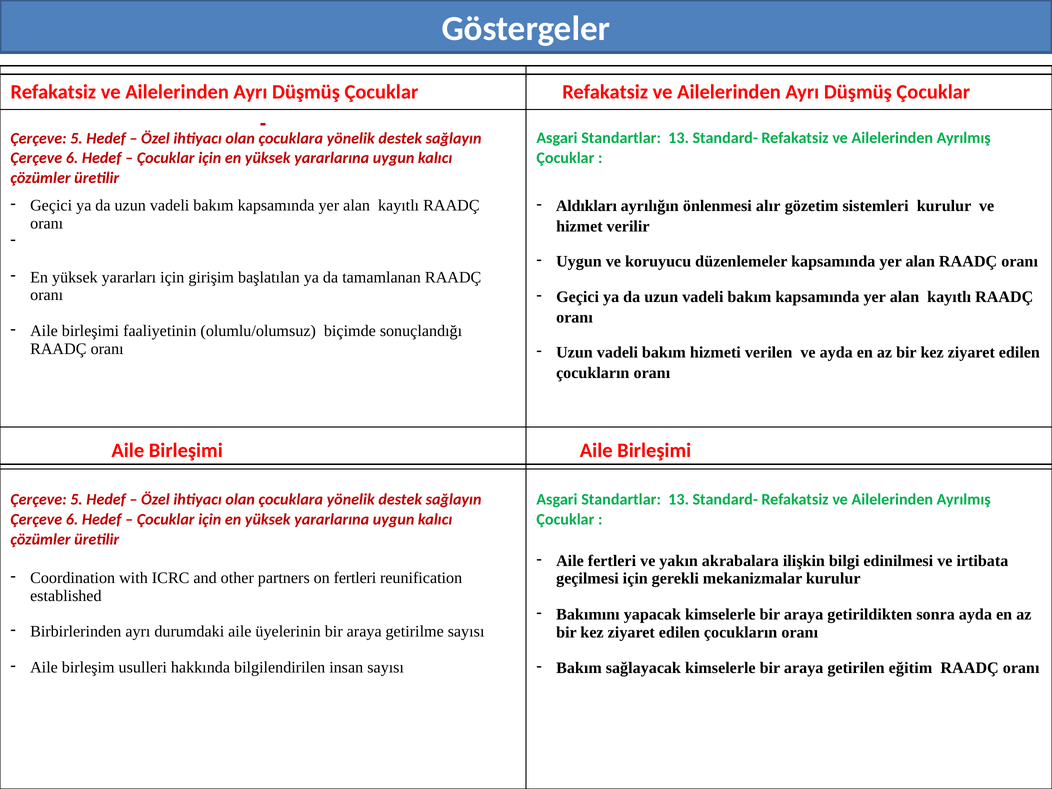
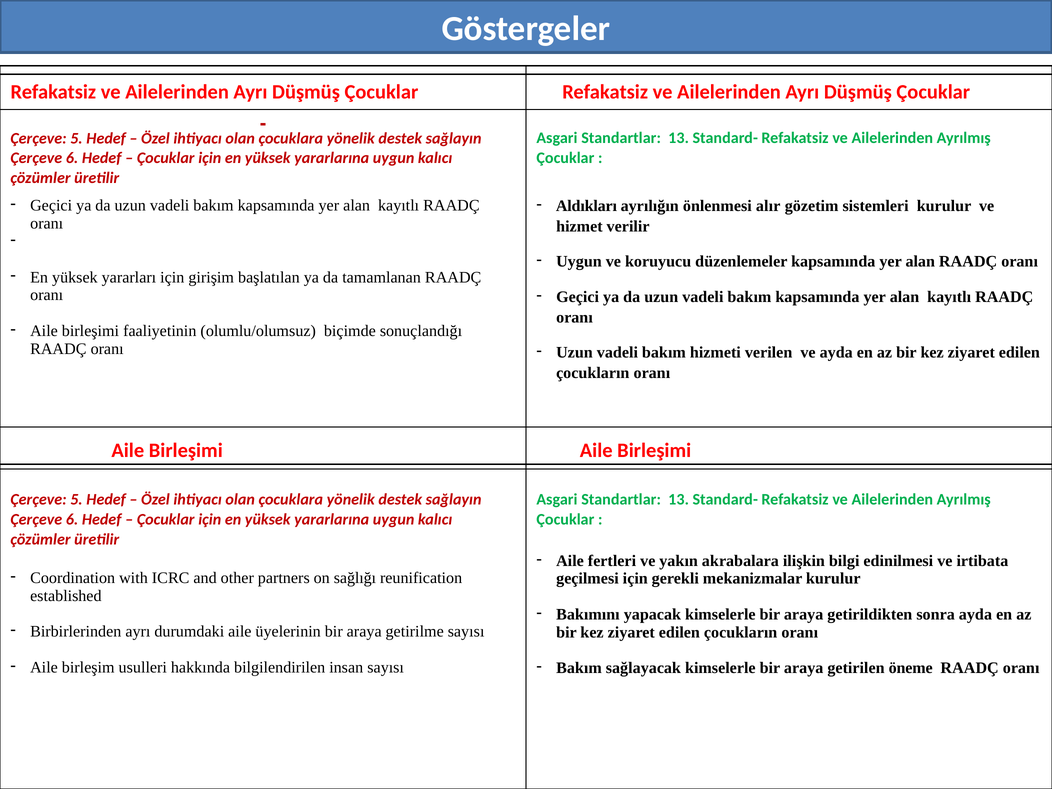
on fertleri: fertleri -> sağlığı
eğitim: eğitim -> öneme
